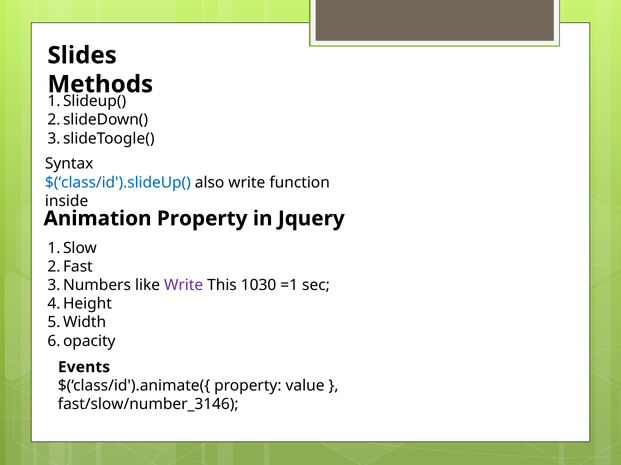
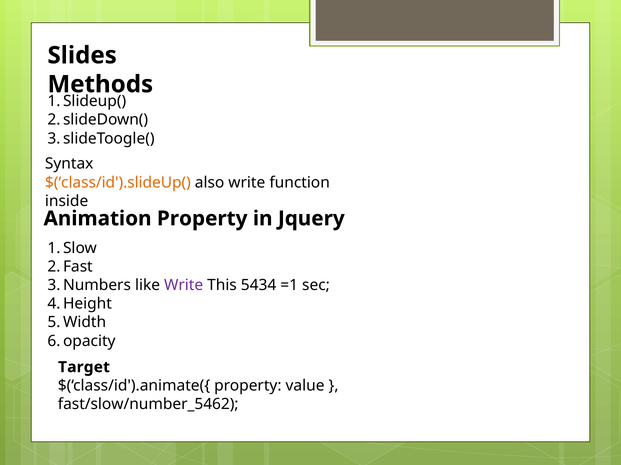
$(‘class/id').slideUp( colour: blue -> orange
1030: 1030 -> 5434
Events: Events -> Target
fast/slow/number_3146: fast/slow/number_3146 -> fast/slow/number_5462
